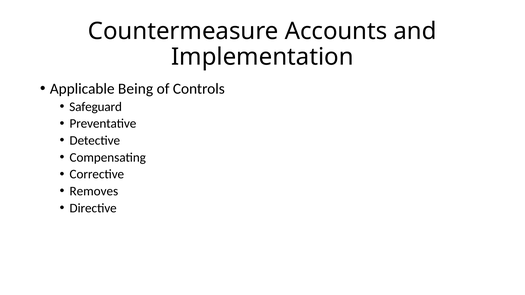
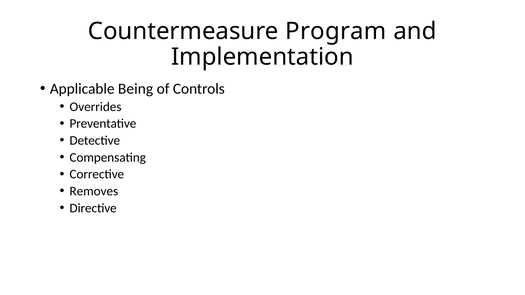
Accounts: Accounts -> Program
Safeguard: Safeguard -> Overrides
